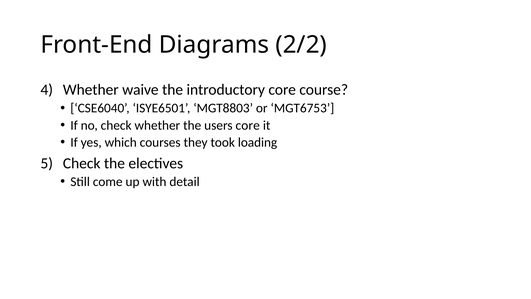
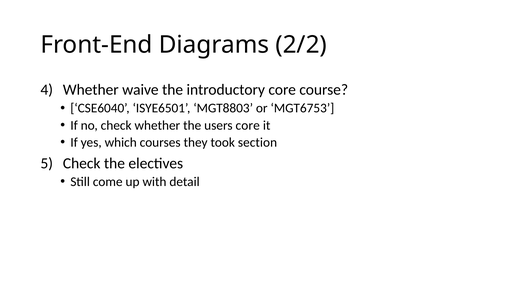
loading: loading -> section
